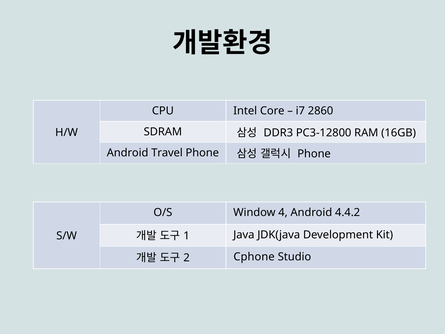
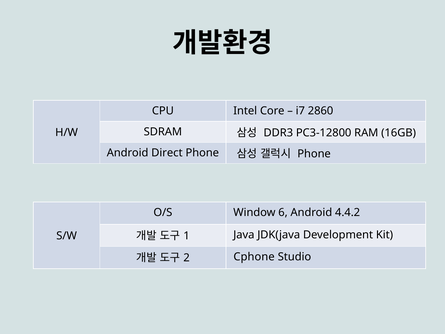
Travel: Travel -> Direct
4: 4 -> 6
